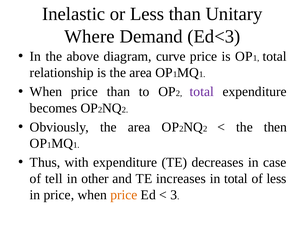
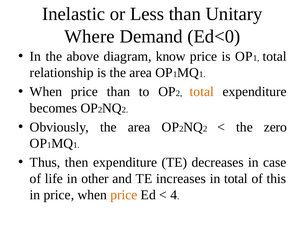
Ed<3: Ed<3 -> Ed<0
curve: curve -> know
total at (202, 92) colour: purple -> orange
then: then -> zero
with: with -> then
tell: tell -> life
of less: less -> this
3: 3 -> 4
